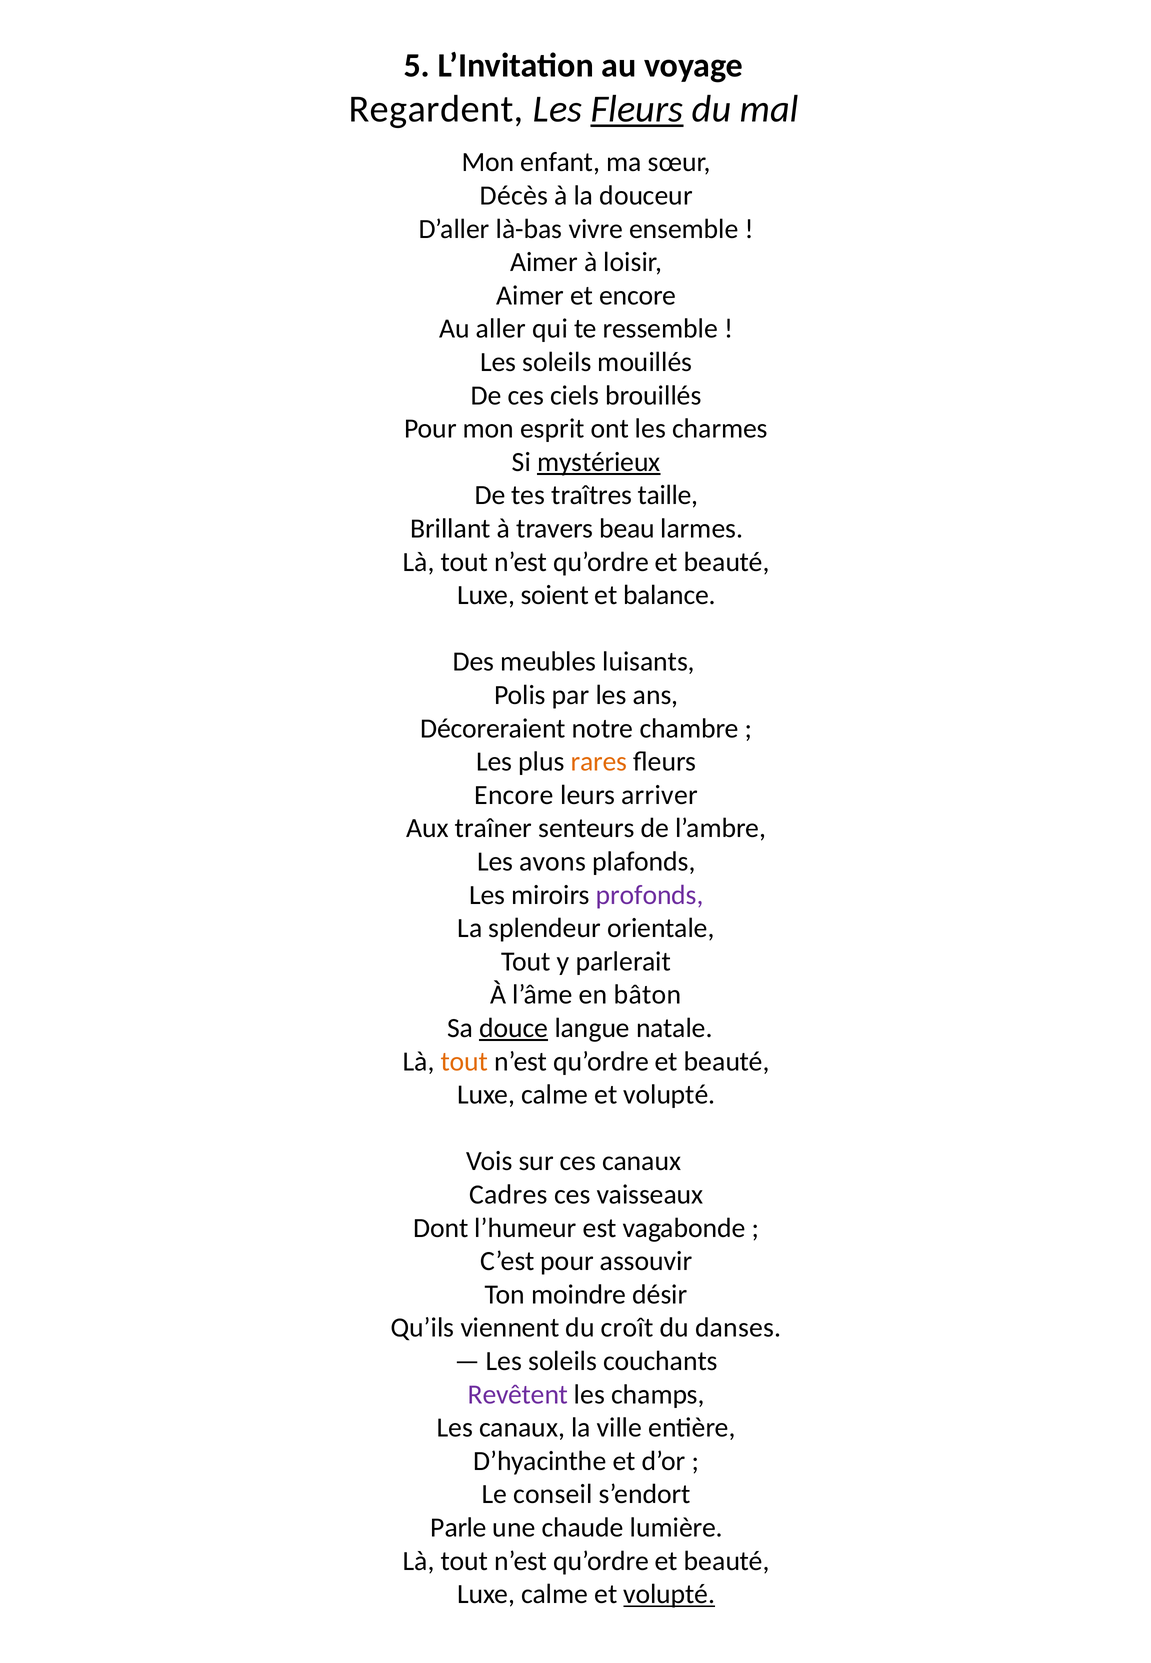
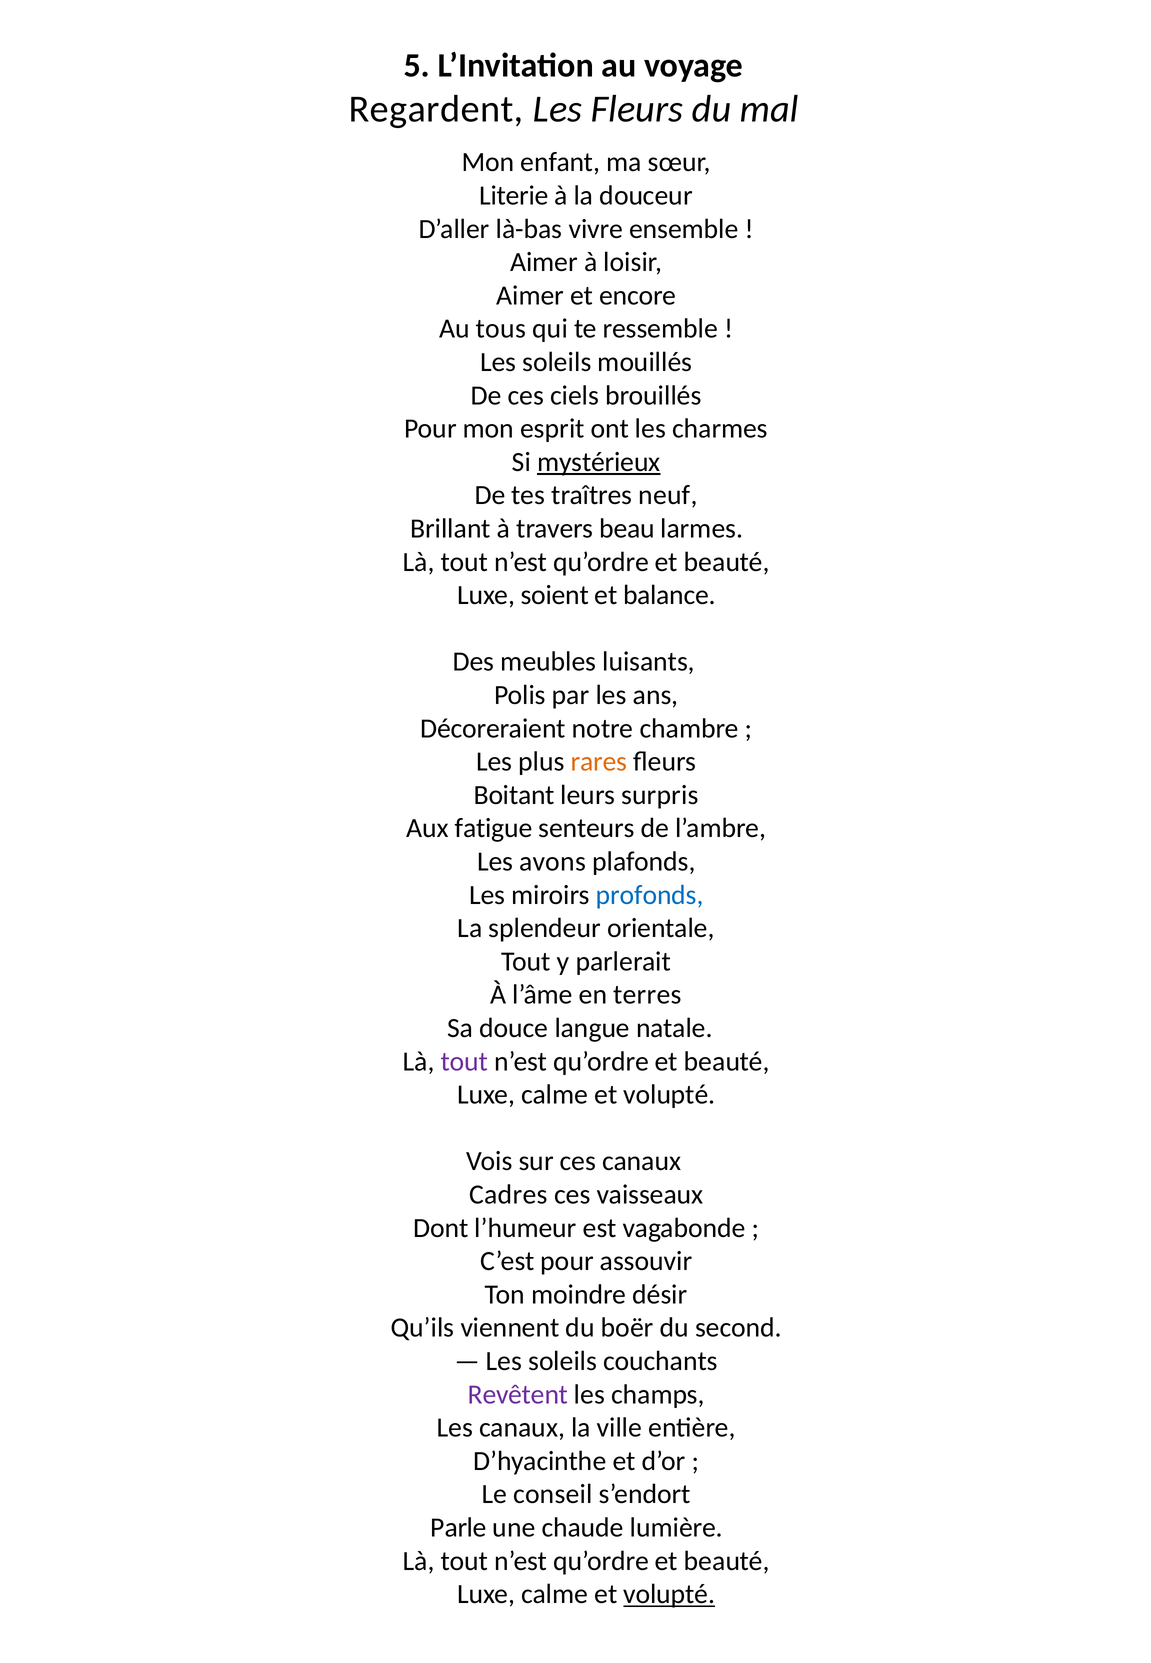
Fleurs at (637, 109) underline: present -> none
Décès: Décès -> Literie
aller: aller -> tous
taille: taille -> neuf
Encore at (514, 795): Encore -> Boitant
arriver: arriver -> surpris
traîner: traîner -> fatigue
profonds colour: purple -> blue
bâton: bâton -> terres
douce underline: present -> none
tout at (464, 1061) colour: orange -> purple
croît: croît -> boër
danses: danses -> second
